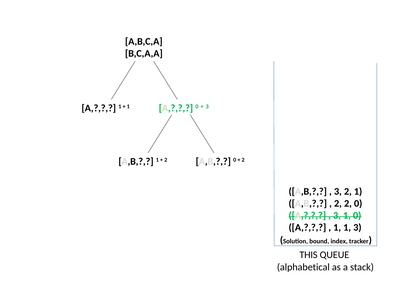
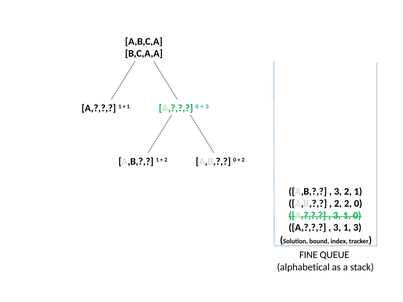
1 at (337, 228): 1 -> 3
THIS: THIS -> FINE
